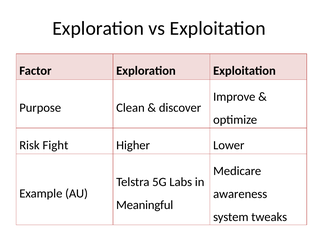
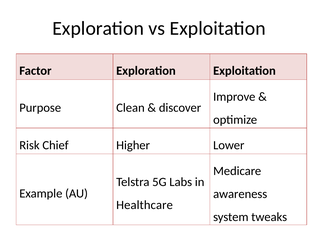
Fight: Fight -> Chief
Meaningful: Meaningful -> Healthcare
